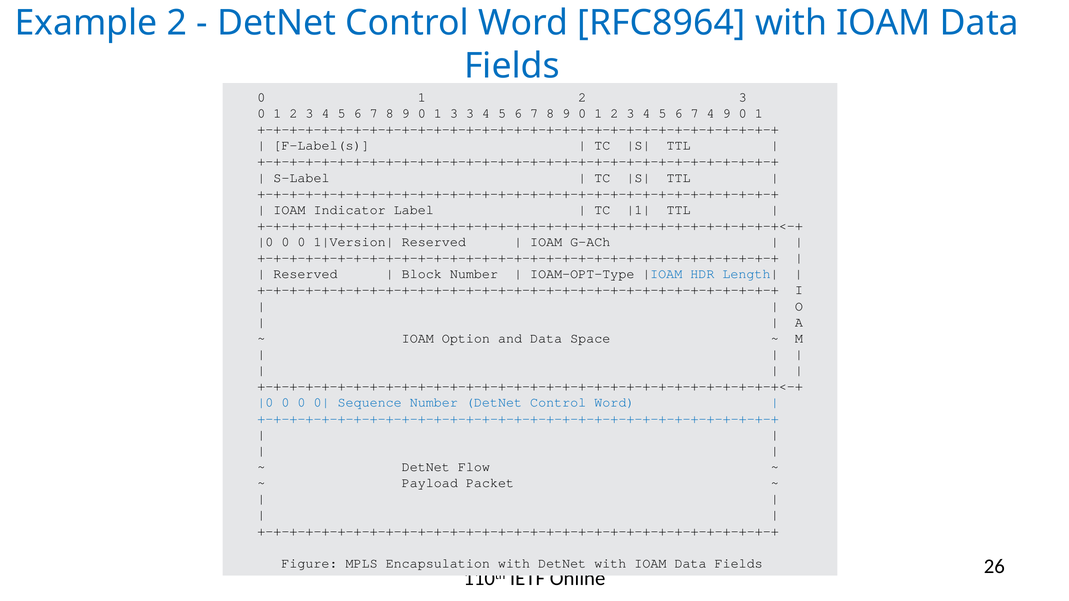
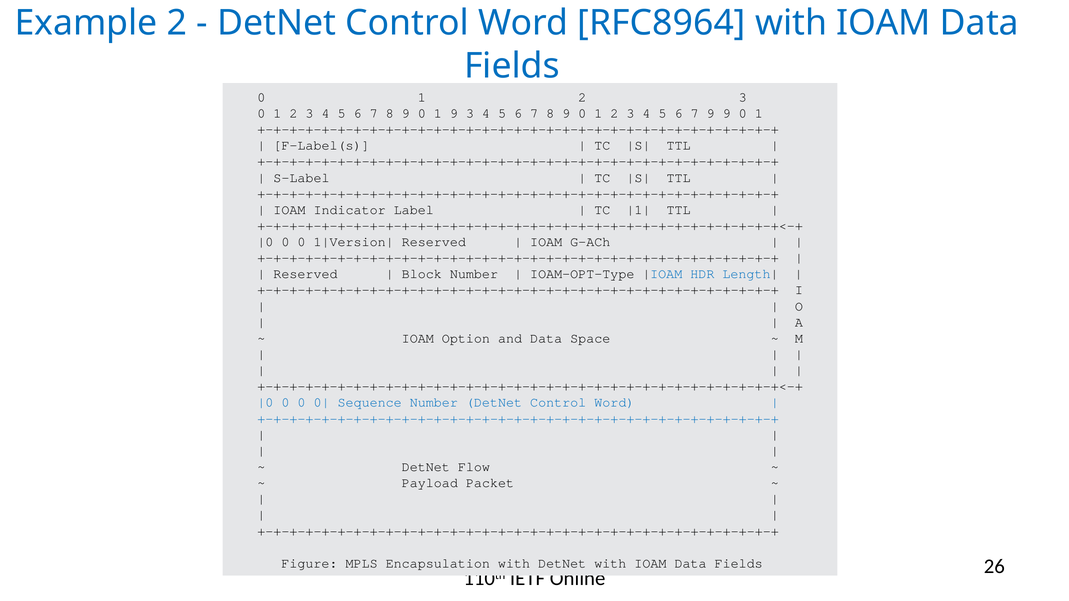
1 3: 3 -> 9
7 4: 4 -> 9
